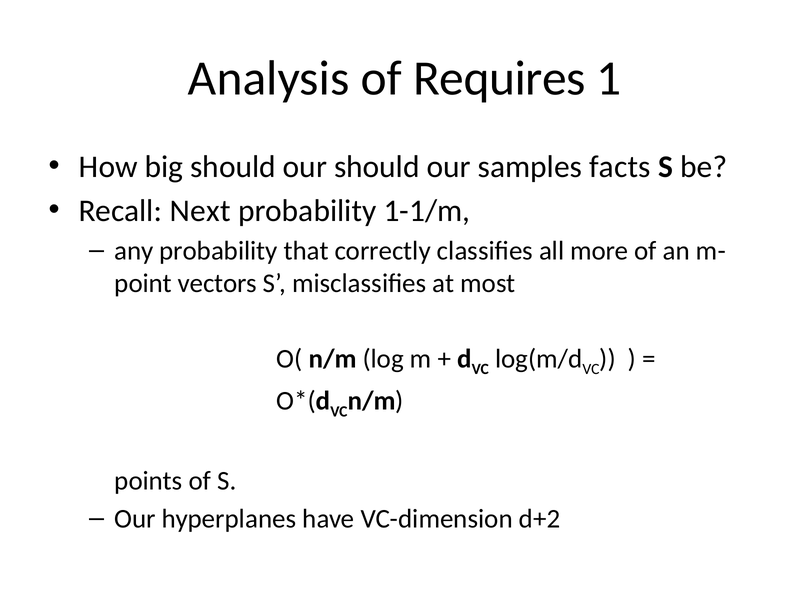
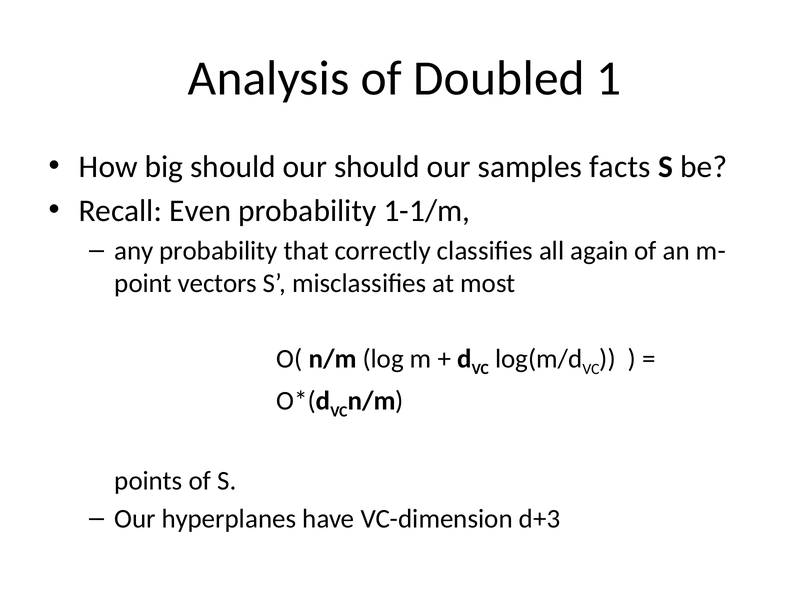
Requires: Requires -> Doubled
Next: Next -> Even
more: more -> again
d+2: d+2 -> d+3
